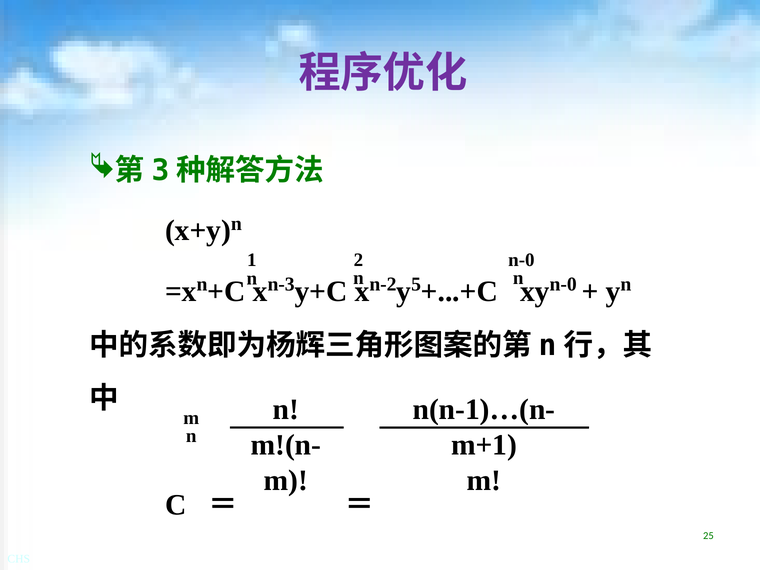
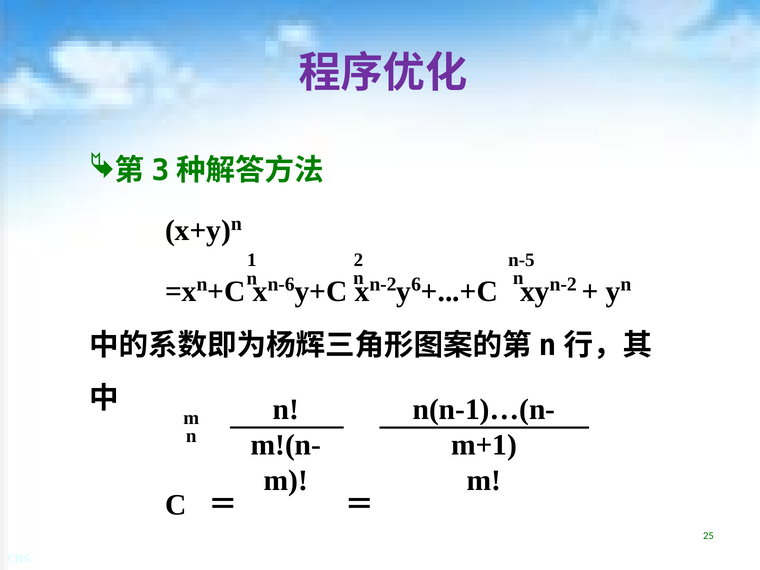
n-0 at (521, 260): n-0 -> n-5
n-3: n-3 -> n-6
5: 5 -> 6
n-0 at (563, 284): n-0 -> n-2
